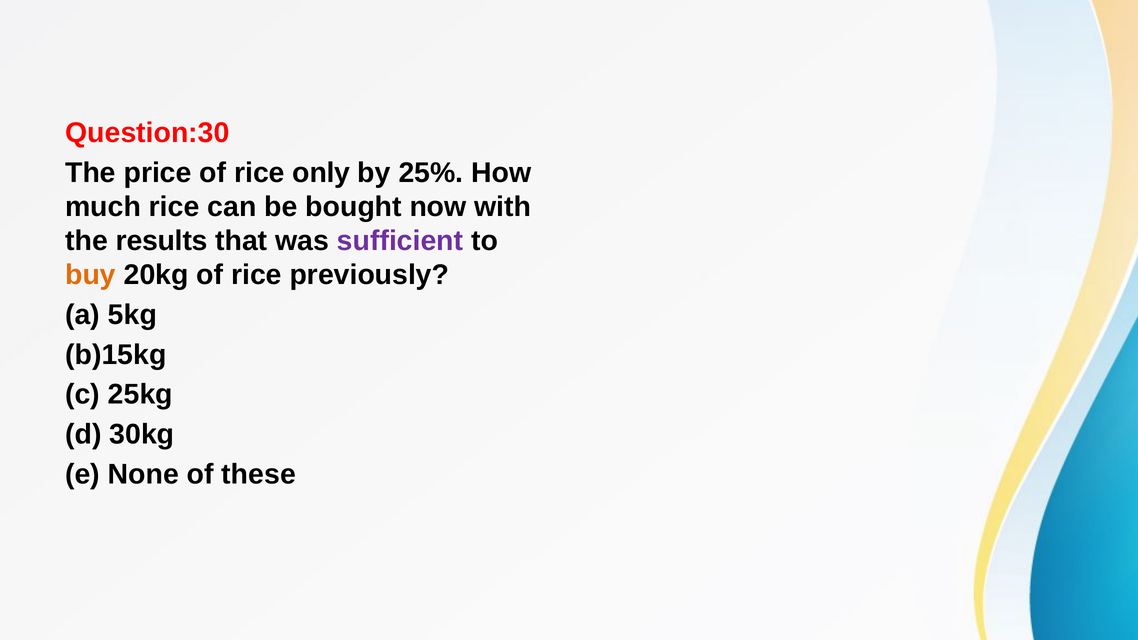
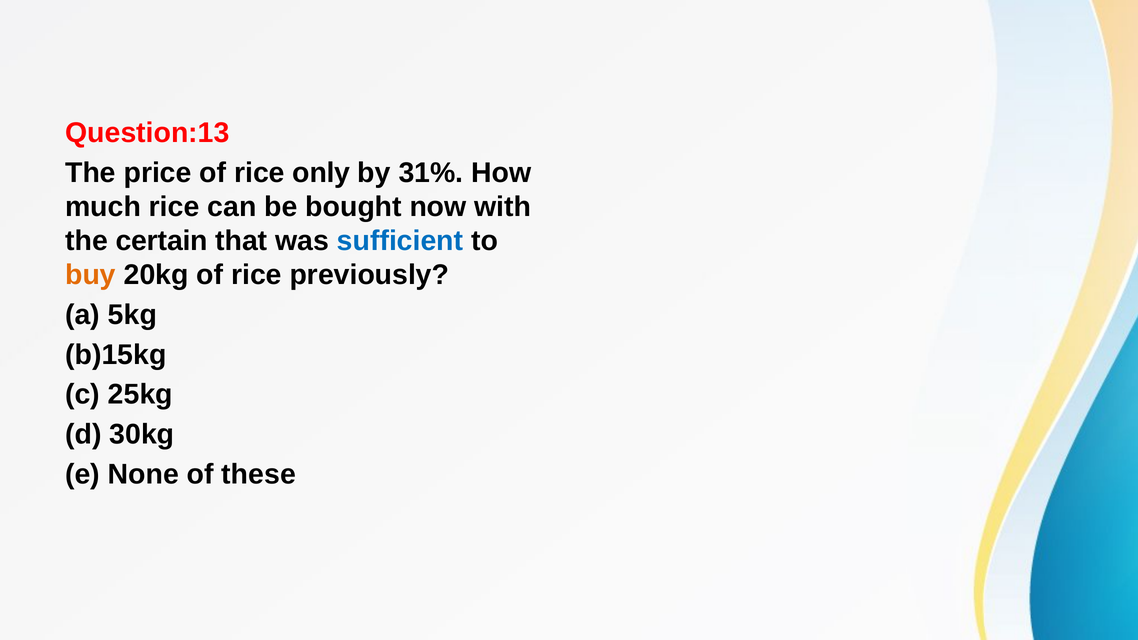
Question:30: Question:30 -> Question:13
25%: 25% -> 31%
results: results -> certain
sufficient colour: purple -> blue
